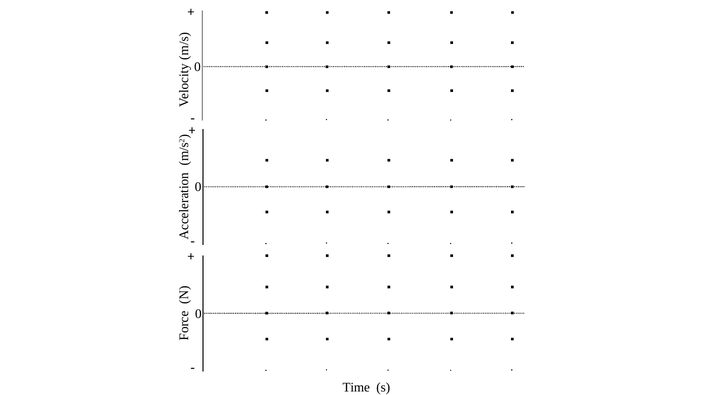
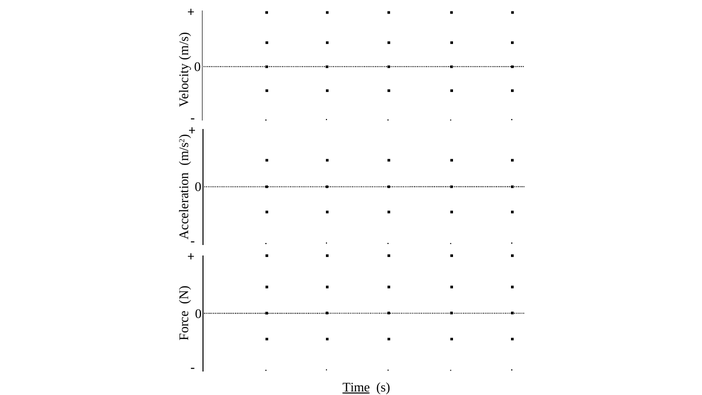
Time underline: none -> present
